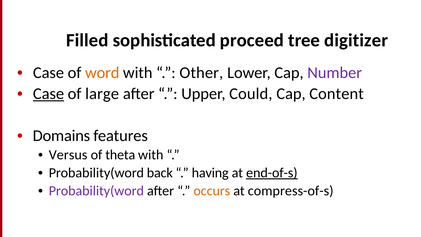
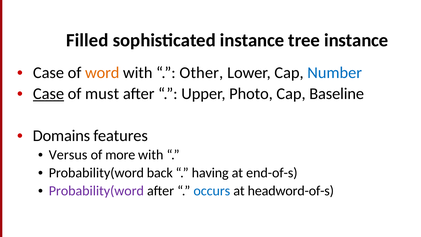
sophisticated proceed: proceed -> instance
tree digitizer: digitizer -> instance
Number colour: purple -> blue
large: large -> must
Could: Could -> Photo
Content: Content -> Baseline
theta: theta -> more
end-of-s underline: present -> none
occurs colour: orange -> blue
compress-of-s: compress-of-s -> headword-of-s
